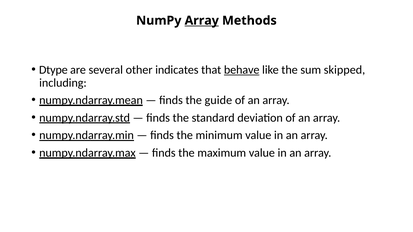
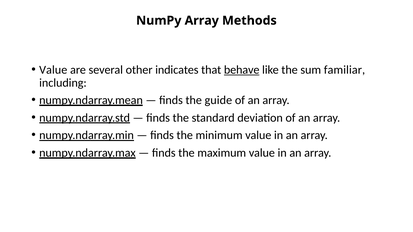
Array at (202, 21) underline: present -> none
Dtype at (53, 70): Dtype -> Value
skipped: skipped -> familiar
